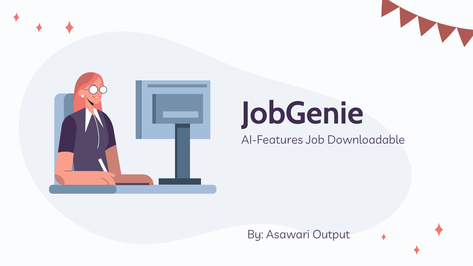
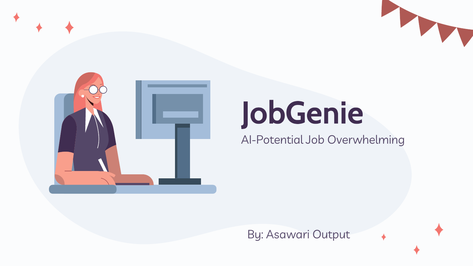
AI-Features: AI-Features -> AI-Potential
Downloadable: Downloadable -> Overwhelming
